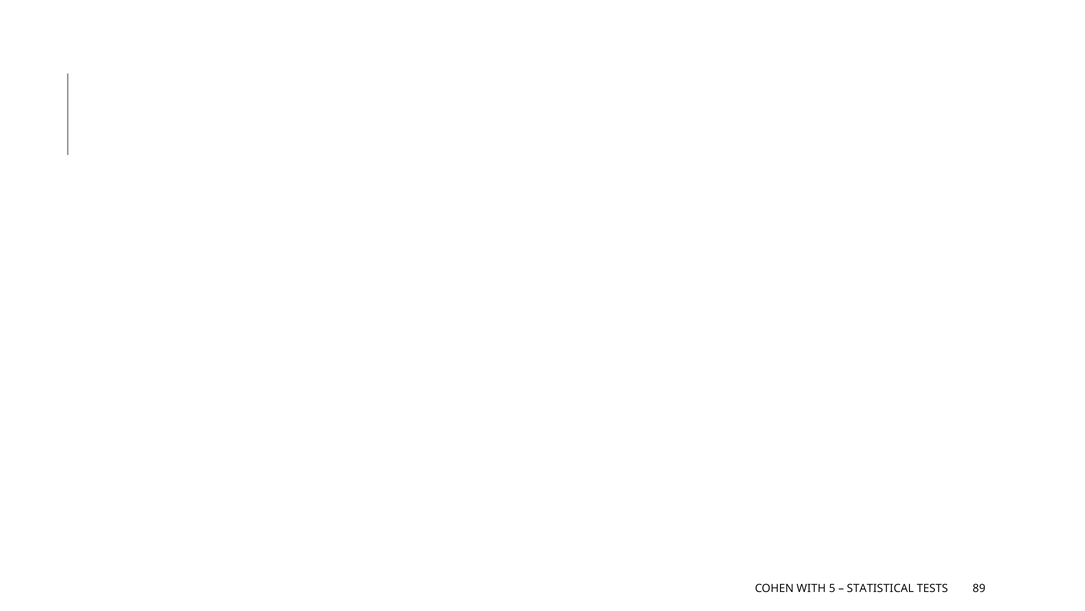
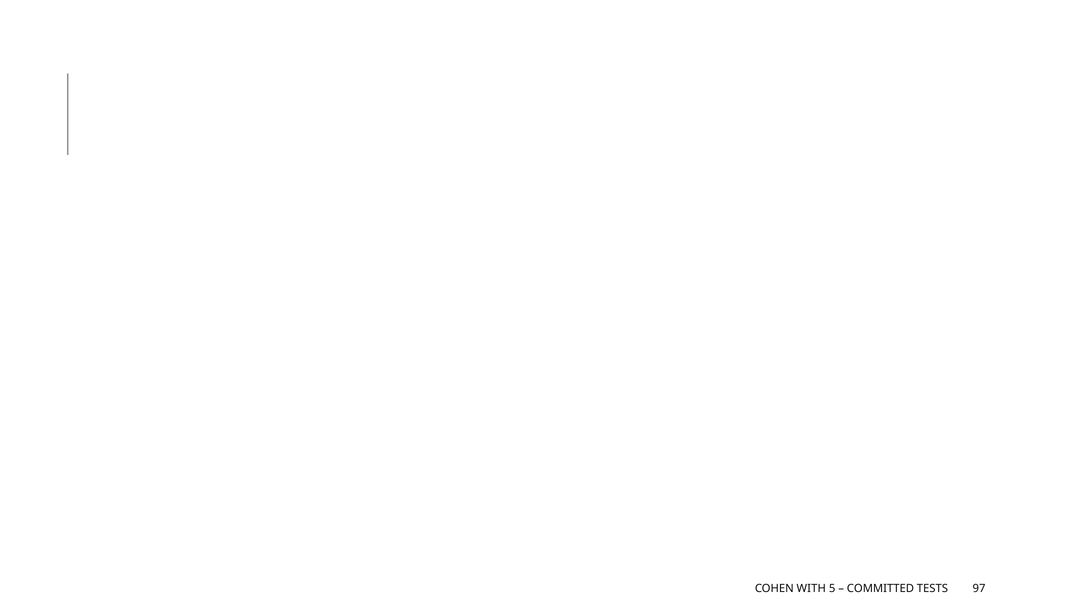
STATISTICAL: STATISTICAL -> COMMITTED
89: 89 -> 97
